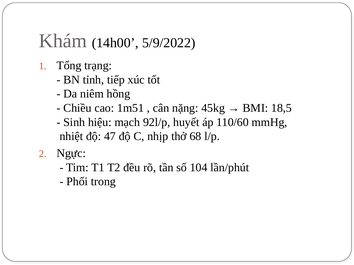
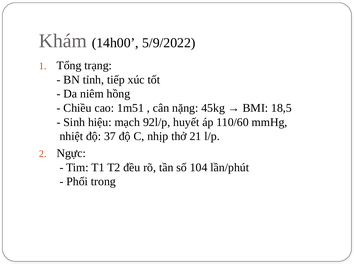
47: 47 -> 37
68: 68 -> 21
